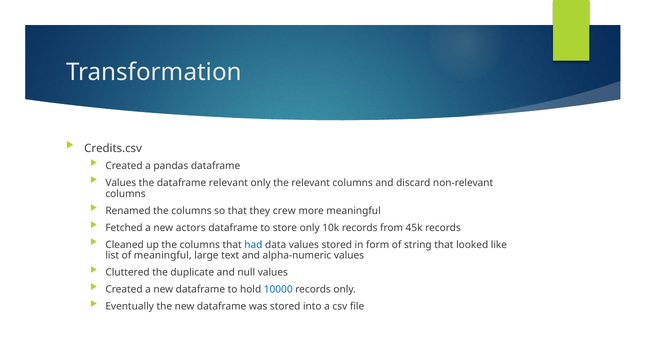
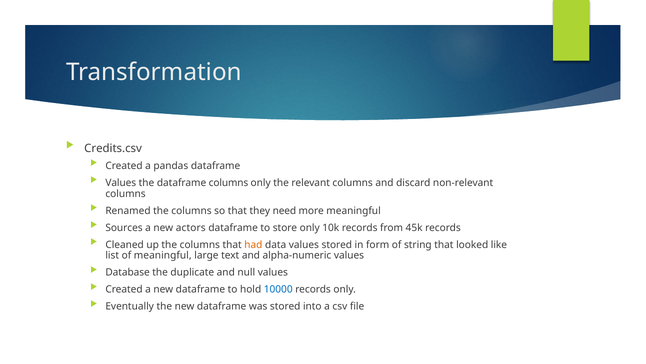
dataframe relevant: relevant -> columns
crew: crew -> need
Fetched: Fetched -> Sources
had colour: blue -> orange
Cluttered: Cluttered -> Database
